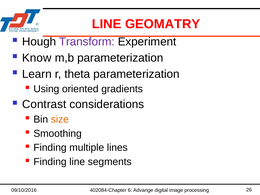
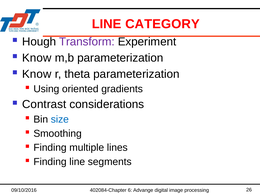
GEOMATRY: GEOMATRY -> CATEGORY
Learn at (37, 74): Learn -> Know
size colour: orange -> blue
